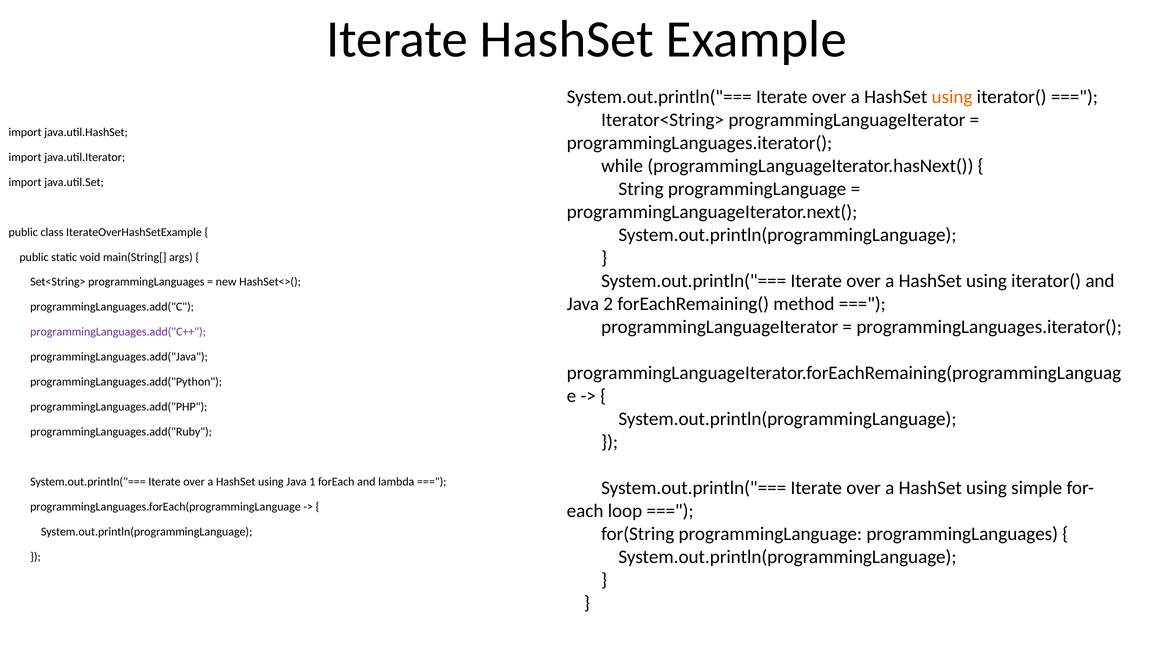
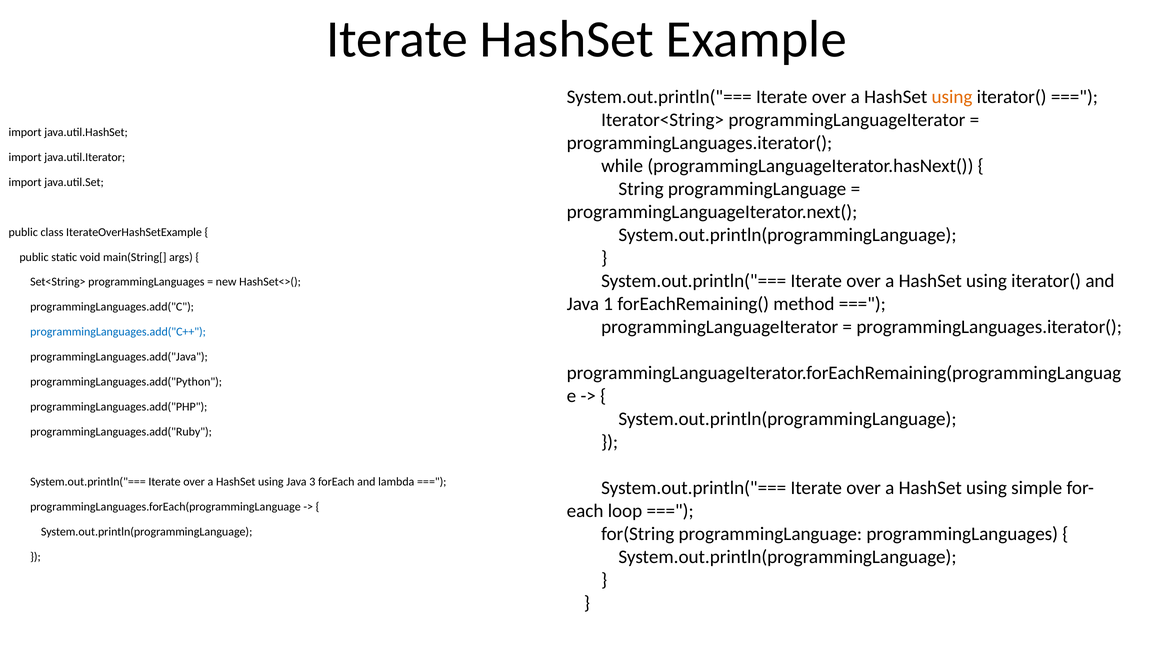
2: 2 -> 1
programmingLanguages.add("C++ colour: purple -> blue
1: 1 -> 3
